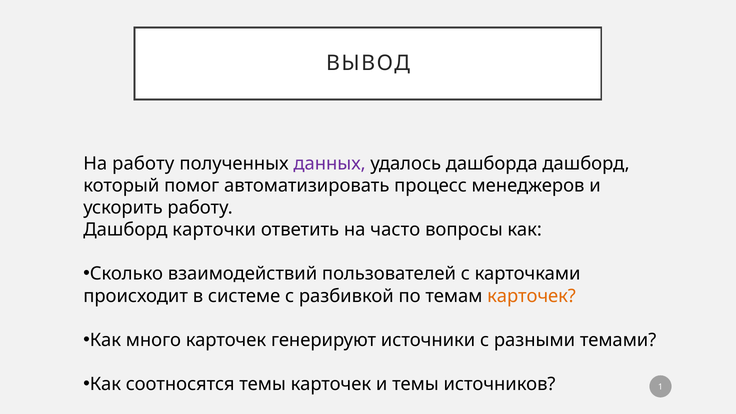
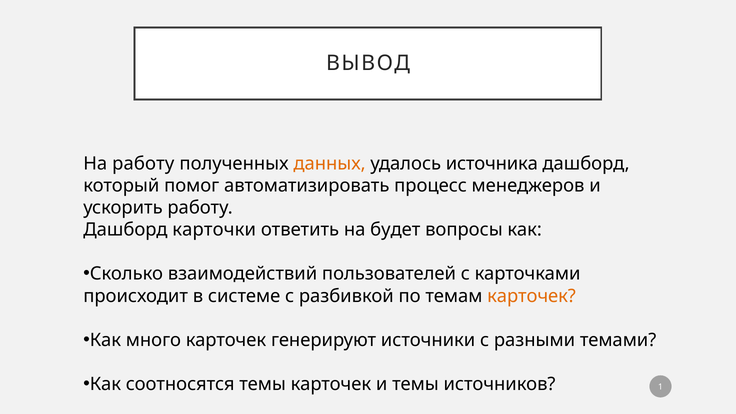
данных colour: purple -> orange
дашборда: дашборда -> источника
часто: часто -> будет
